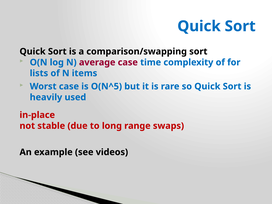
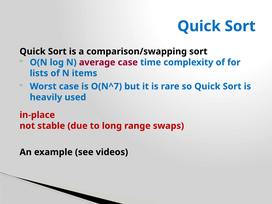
O(N^5: O(N^5 -> O(N^7
